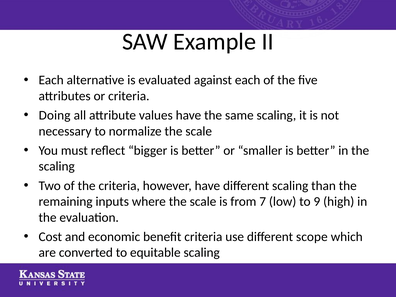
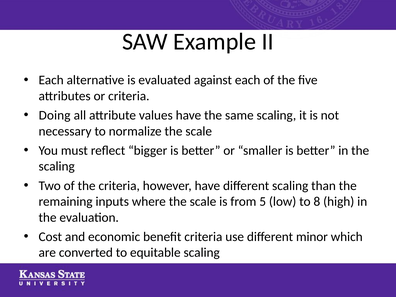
7: 7 -> 5
9: 9 -> 8
scope: scope -> minor
